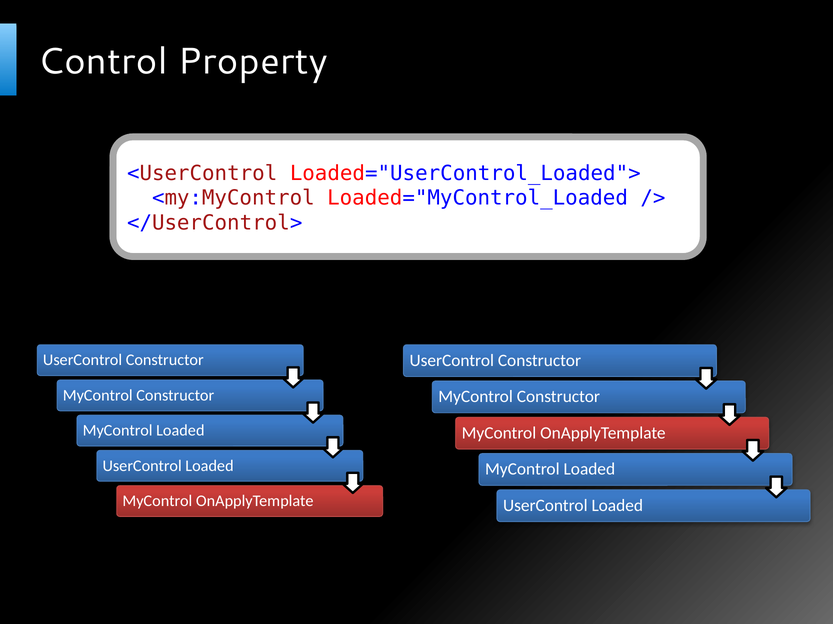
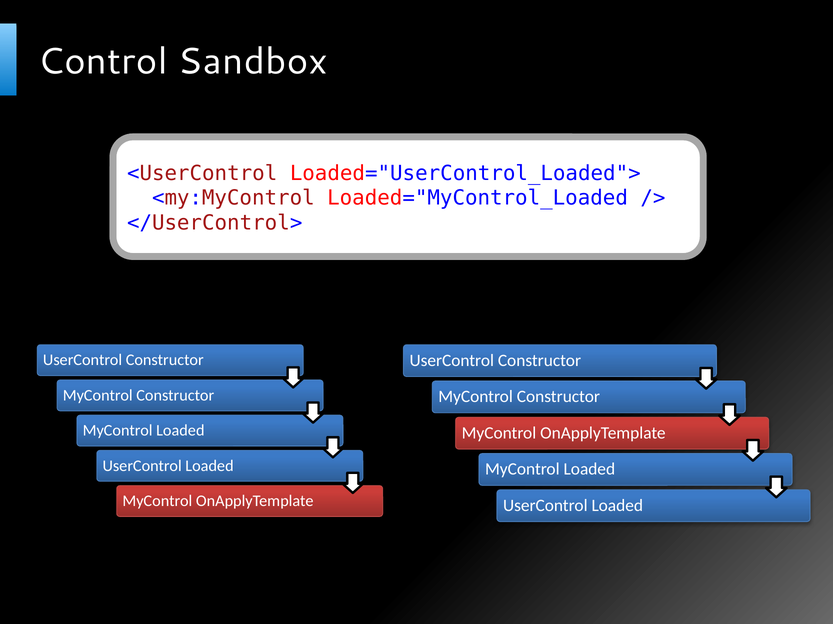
Property: Property -> Sandbox
